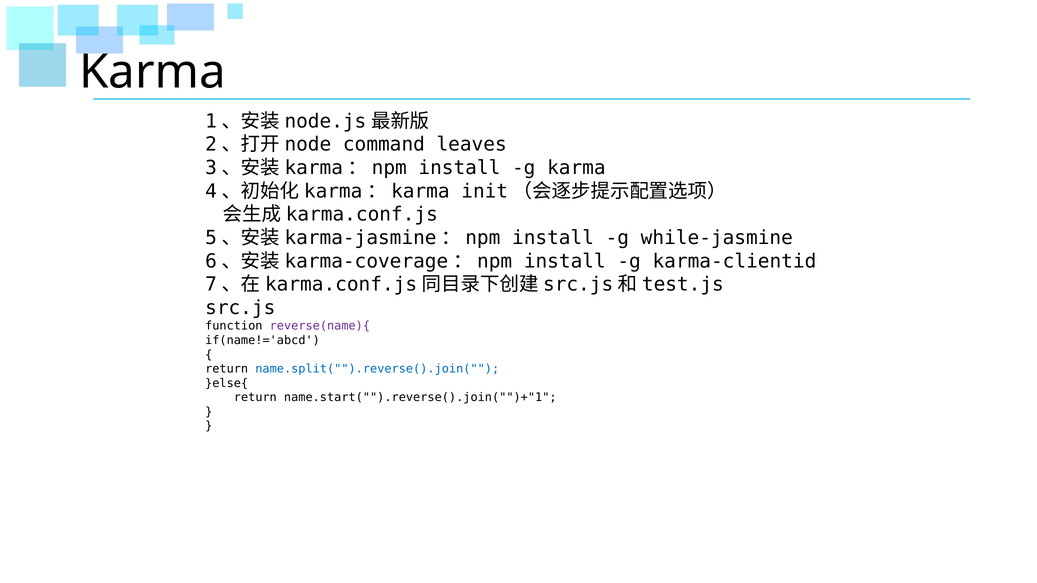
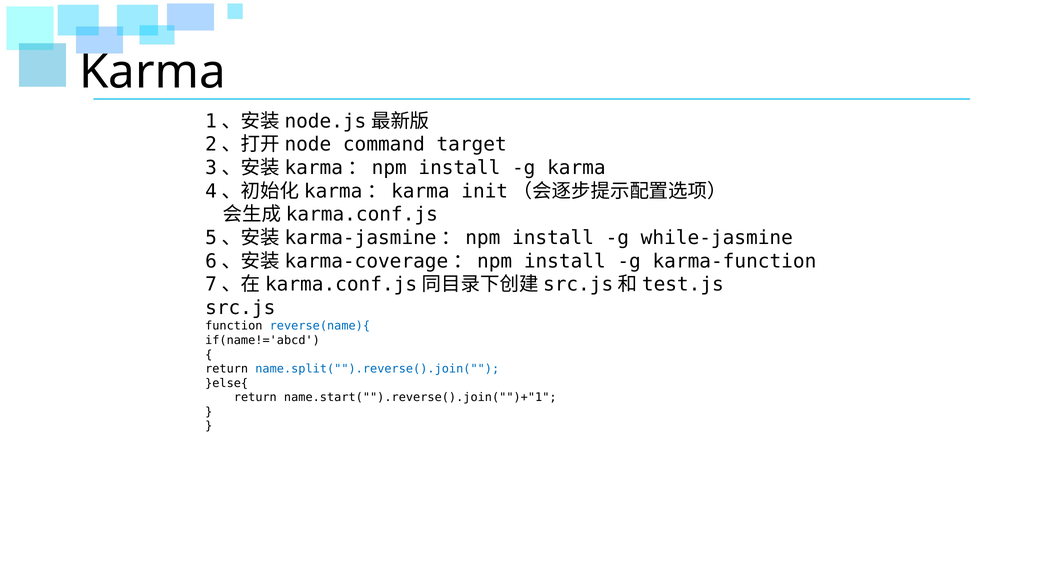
leaves: leaves -> target
karma-clientid: karma-clientid -> karma-function
reverse(name){ colour: purple -> blue
